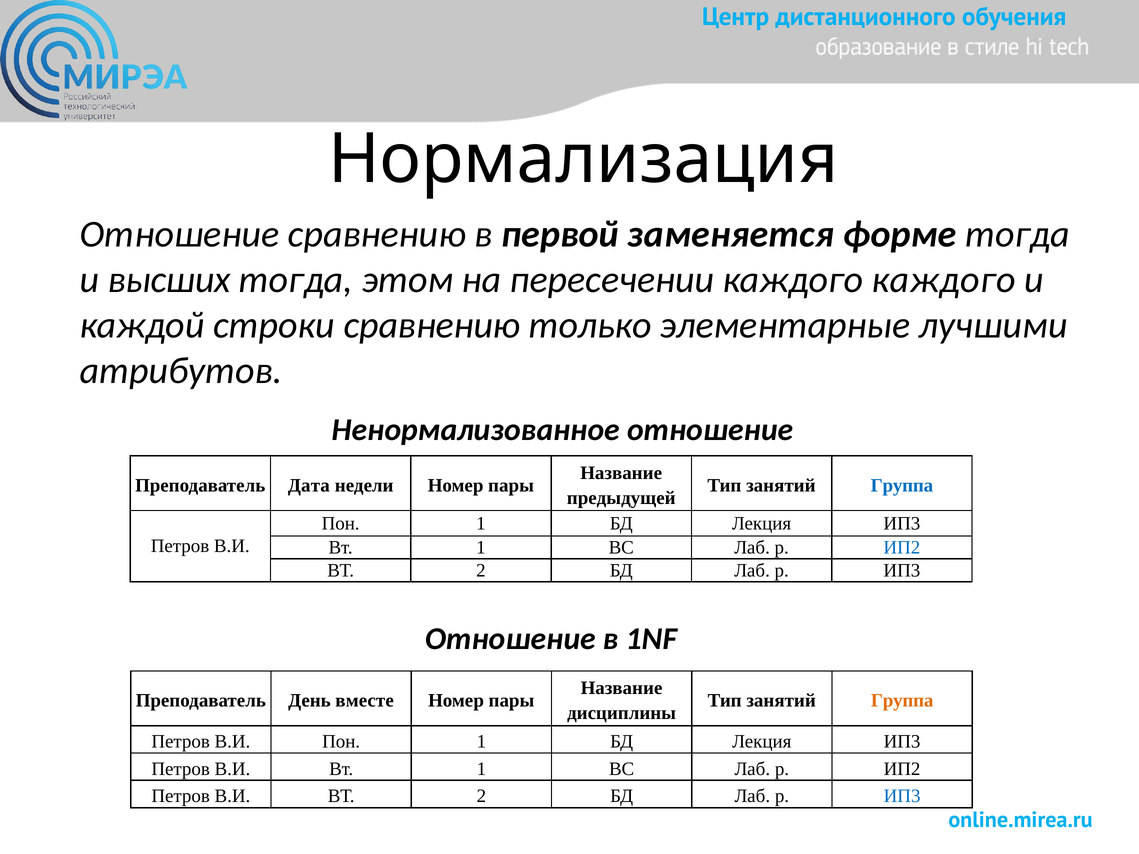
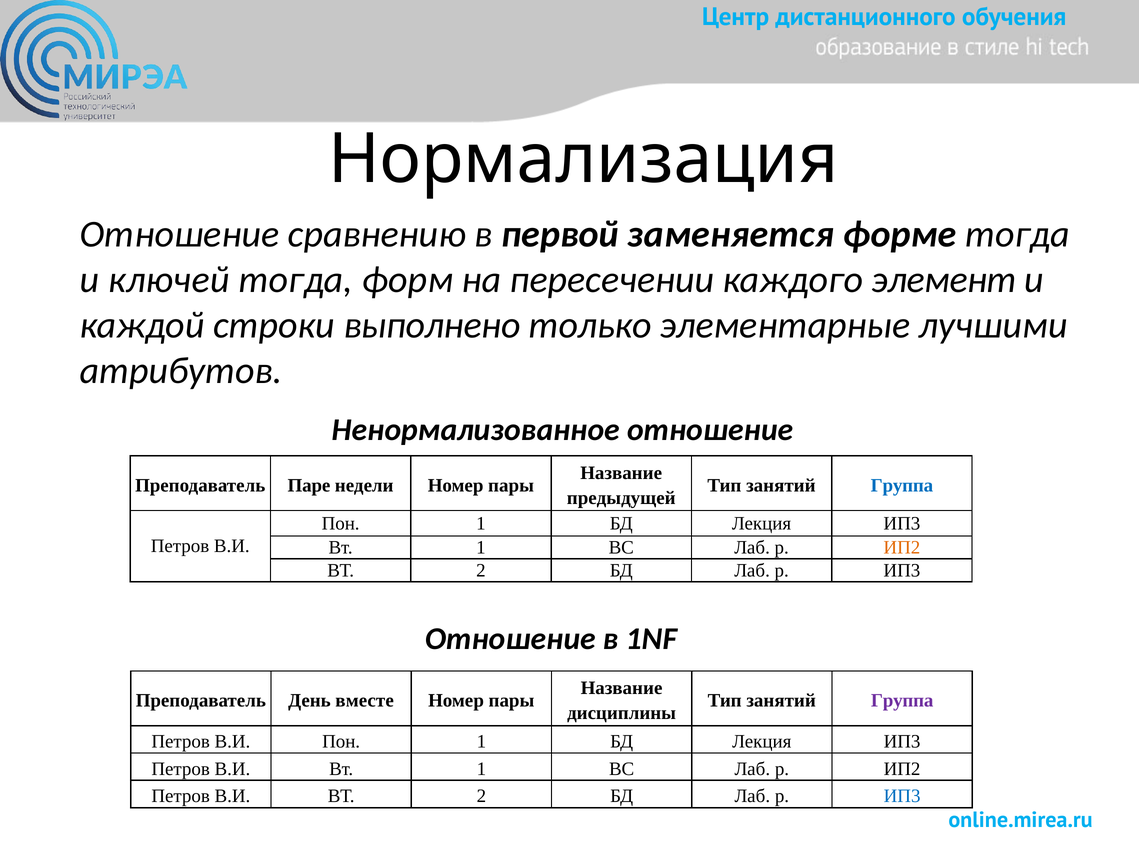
высших: высших -> ключей
этом: этом -> форм
каждого каждого: каждого -> элемент
строки сравнению: сравнению -> выполнено
Дата: Дата -> Паре
ИП2 at (902, 548) colour: blue -> orange
Группа at (902, 701) colour: orange -> purple
